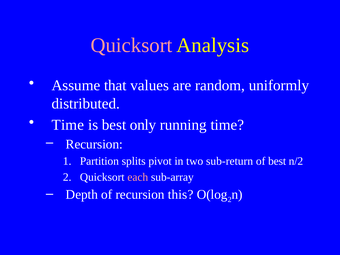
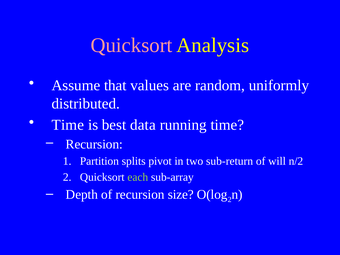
only: only -> data
of best: best -> will
each colour: pink -> light green
this: this -> size
